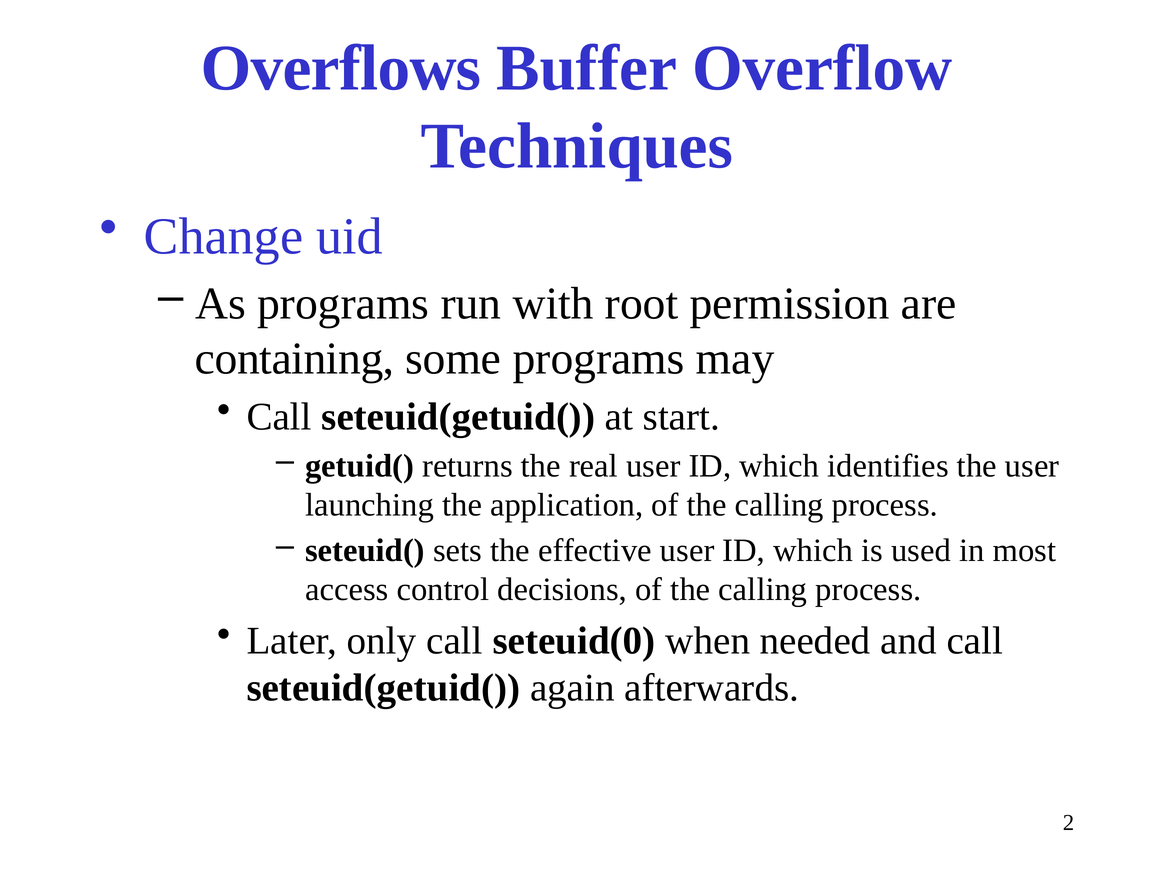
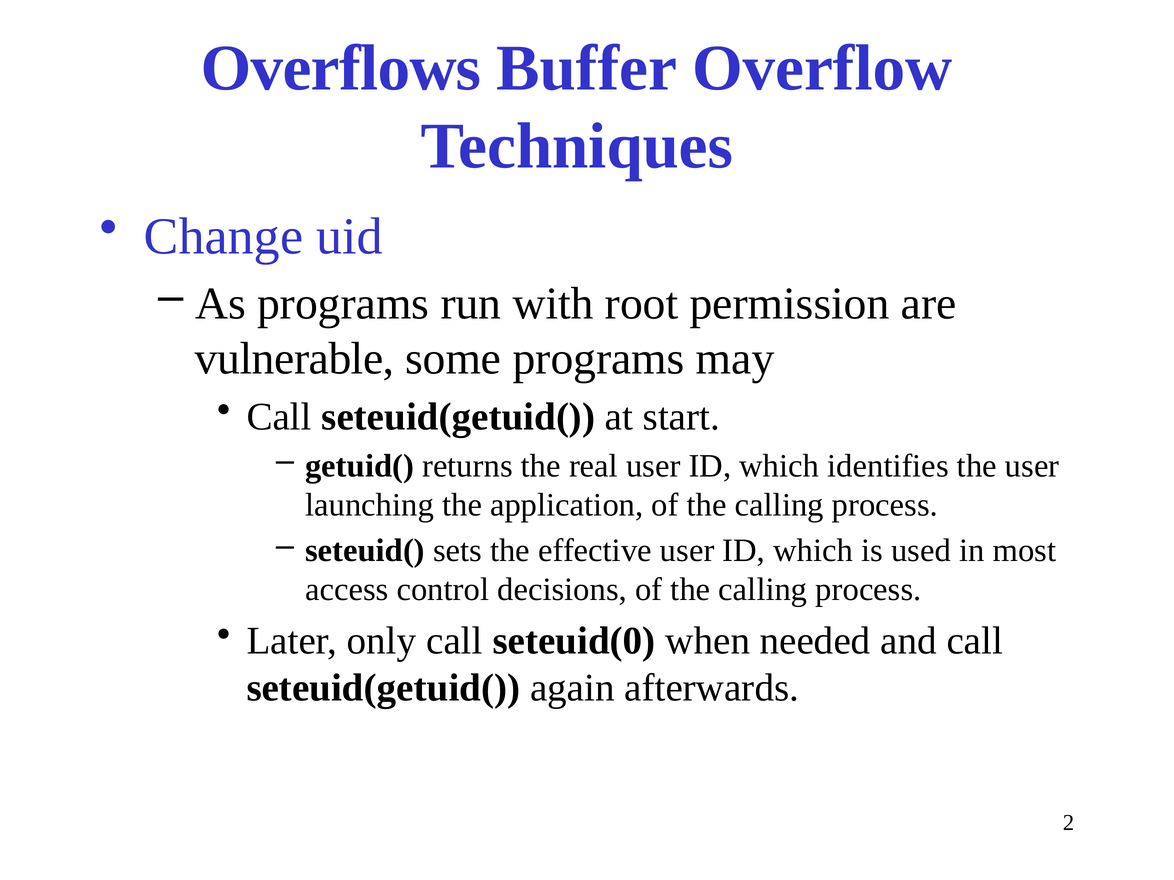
containing: containing -> vulnerable
